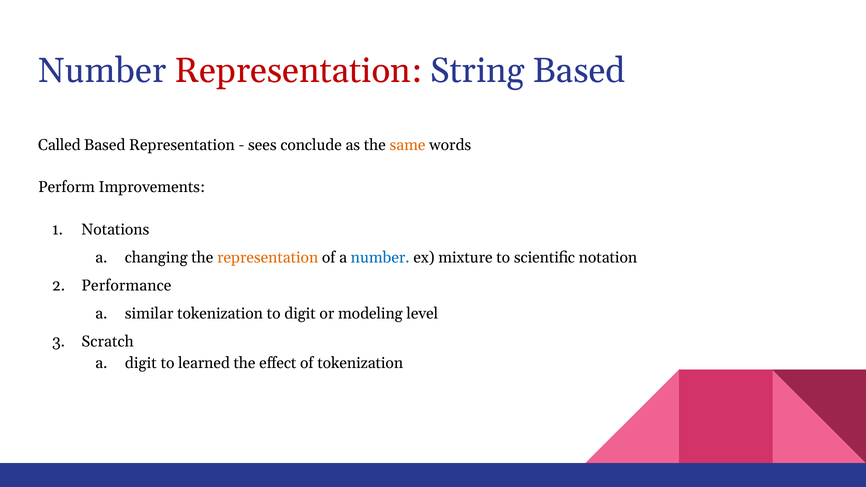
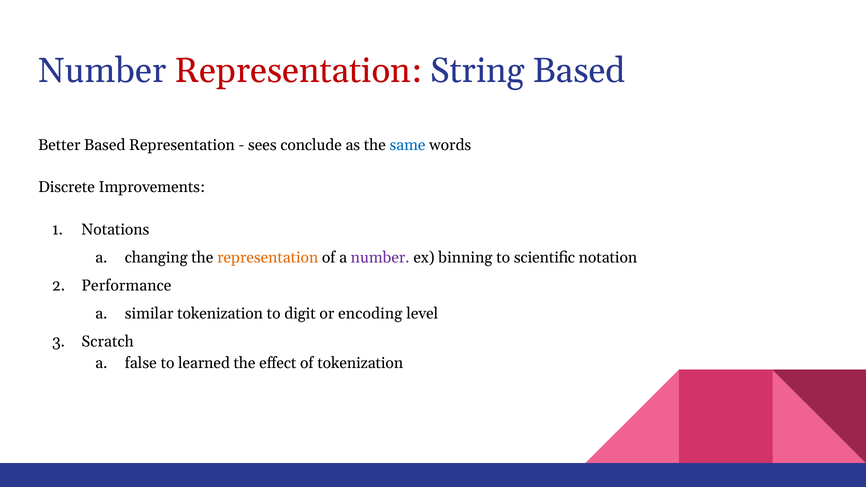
Called: Called -> Better
same colour: orange -> blue
Perform: Perform -> Discrete
number at (380, 258) colour: blue -> purple
mixture: mixture -> binning
modeling: modeling -> encoding
a digit: digit -> false
